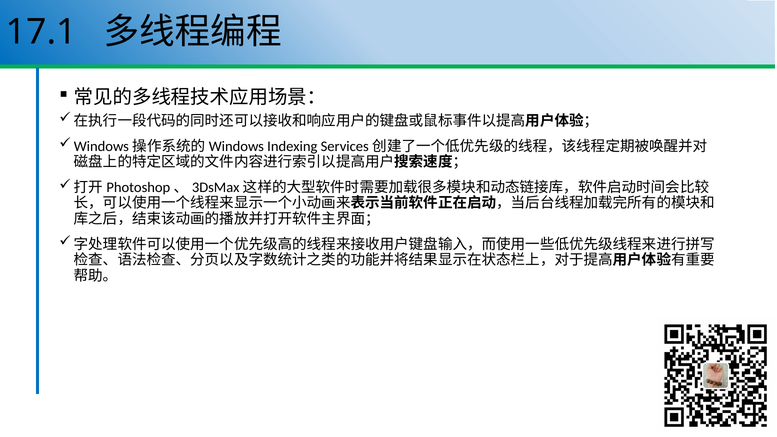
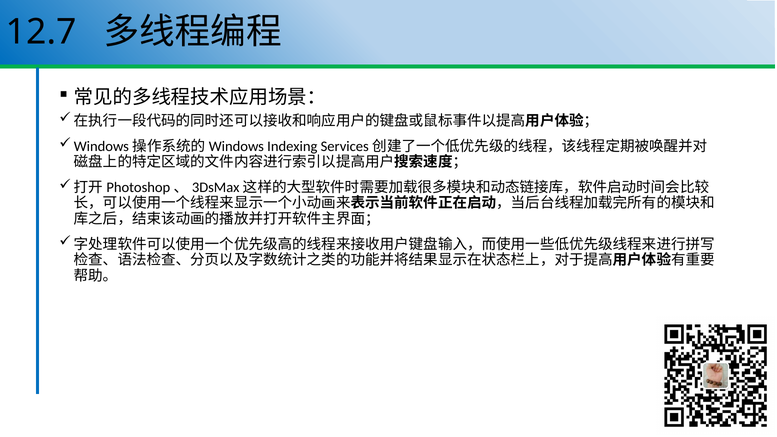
17.1: 17.1 -> 12.7
